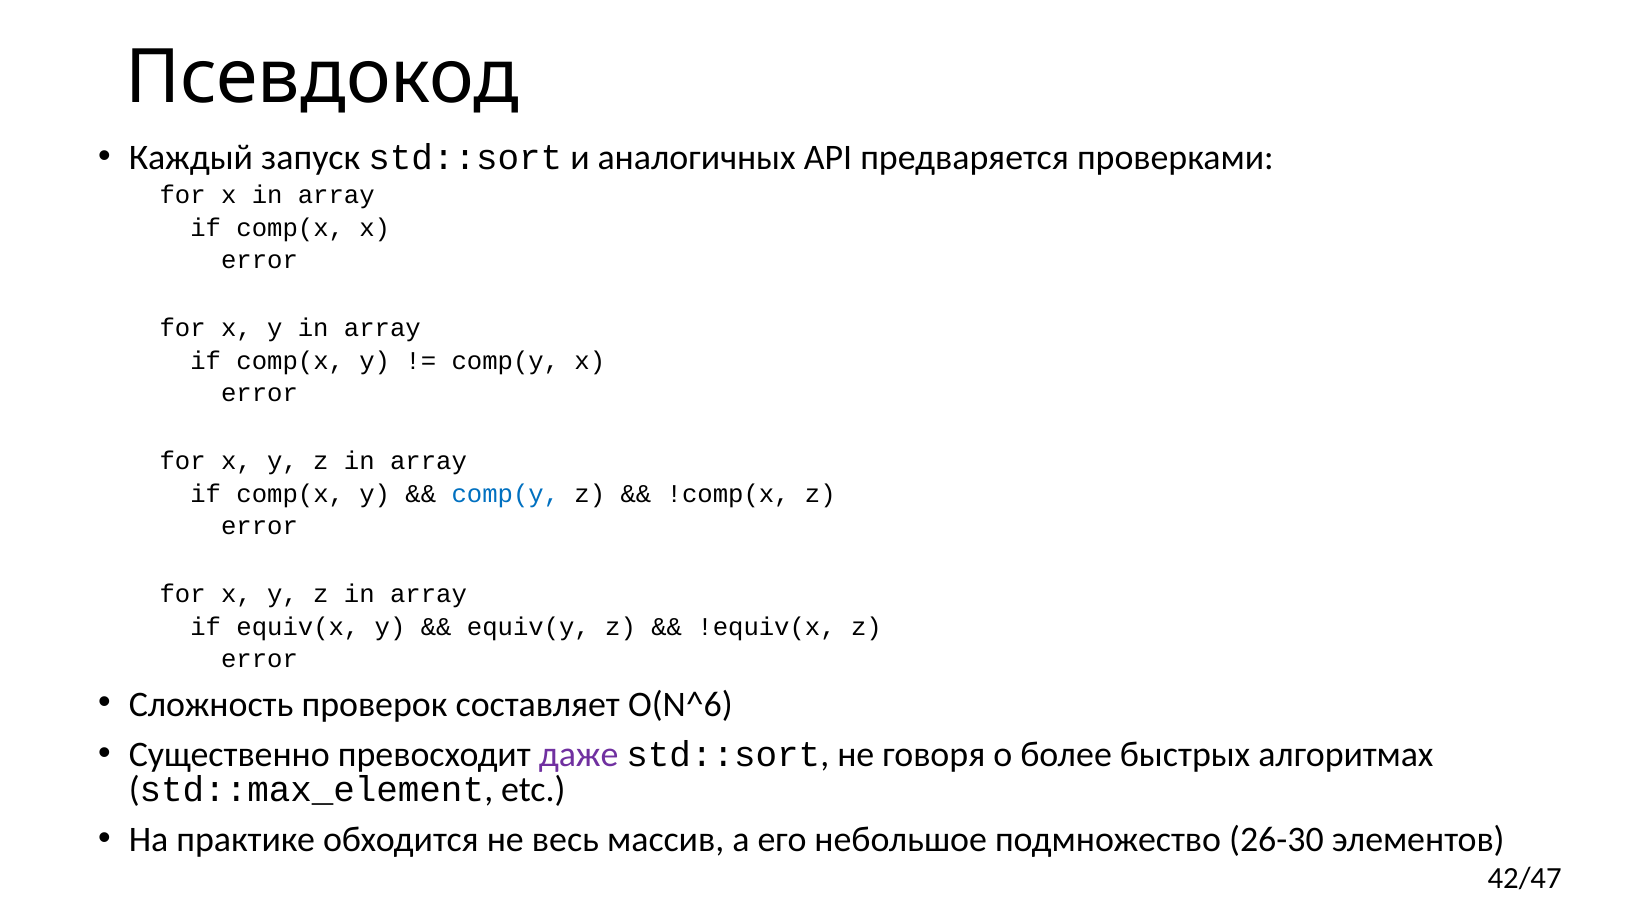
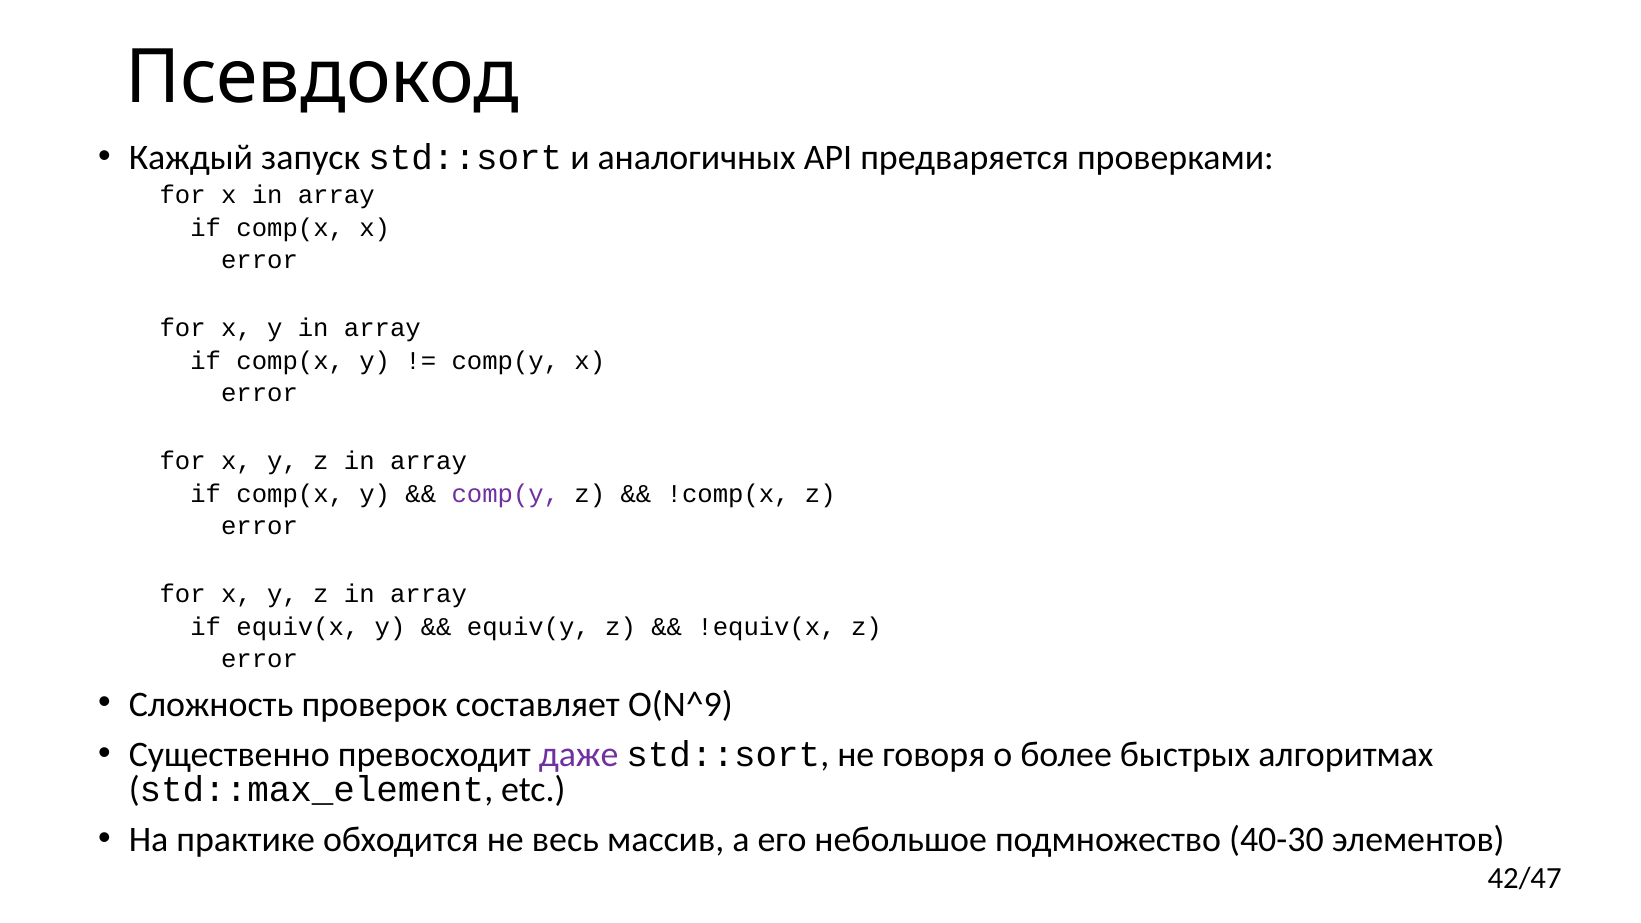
comp(y at (505, 494) colour: blue -> purple
O(N^6: O(N^6 -> O(N^9
26-30: 26-30 -> 40-30
